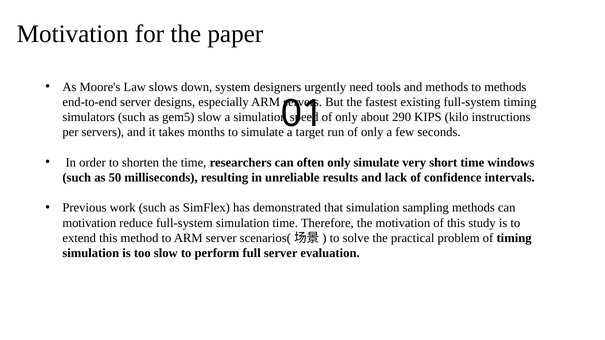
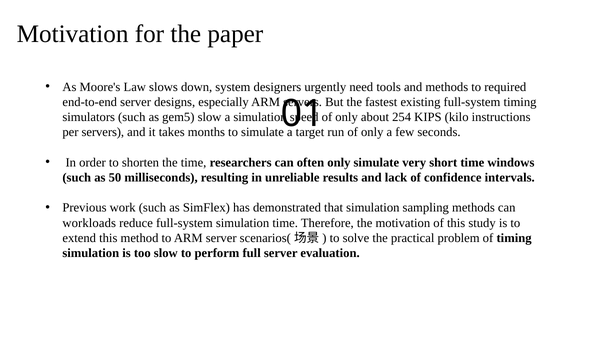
to methods: methods -> required
290: 290 -> 254
motivation at (89, 223): motivation -> workloads
